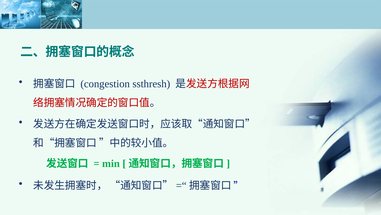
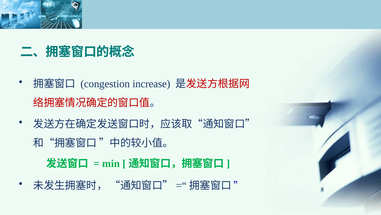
ssthresh: ssthresh -> increase
